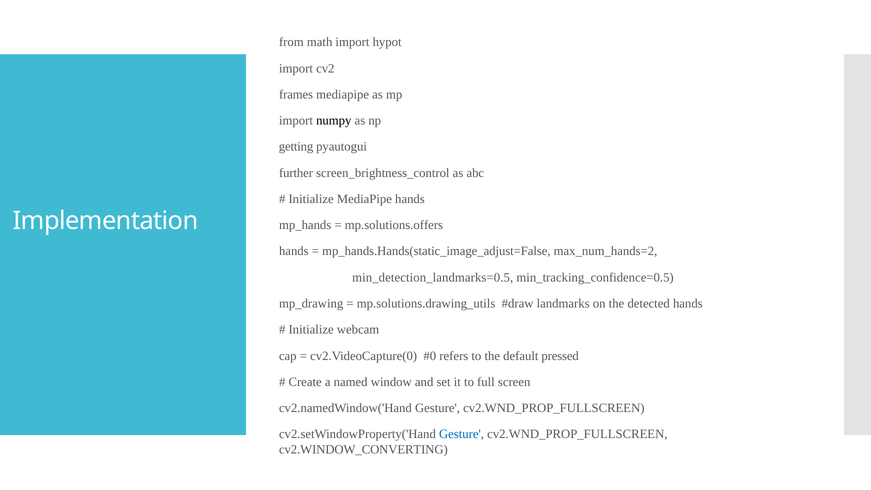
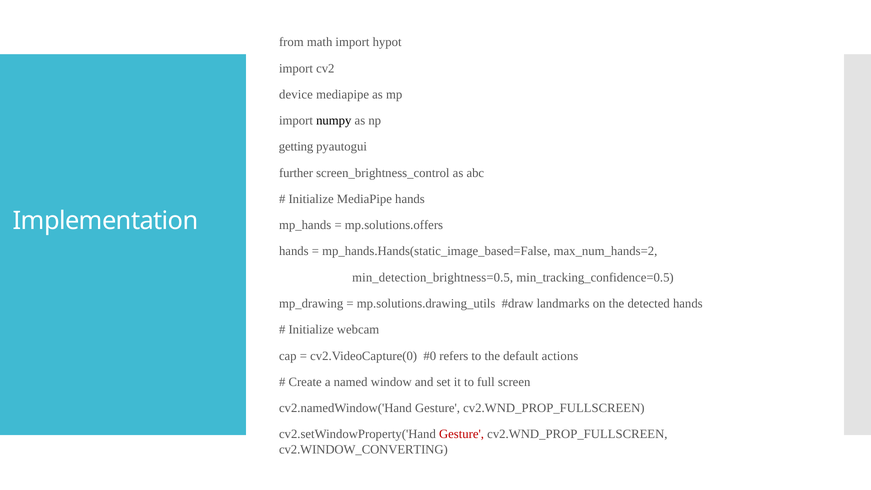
frames: frames -> device
mp_hands.Hands(static_image_adjust=False: mp_hands.Hands(static_image_adjust=False -> mp_hands.Hands(static_image_based=False
min_detection_landmarks=0.5: min_detection_landmarks=0.5 -> min_detection_brightness=0.5
pressed: pressed -> actions
Gesture at (462, 434) colour: blue -> red
